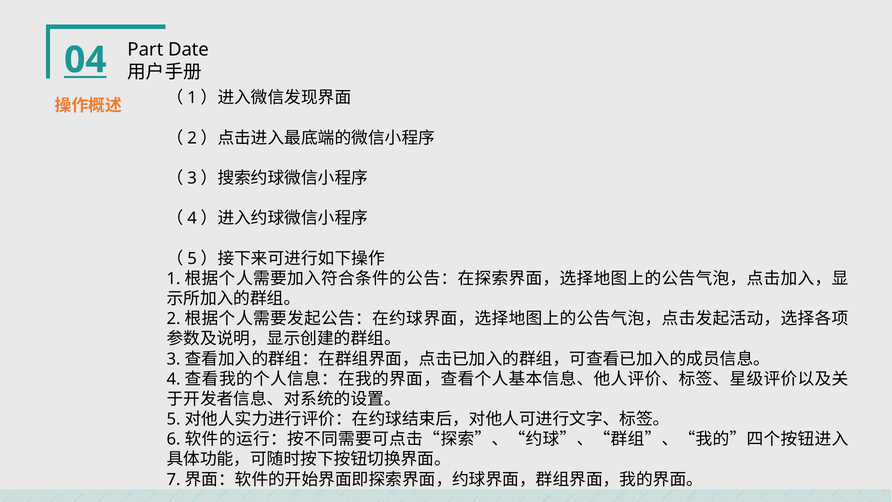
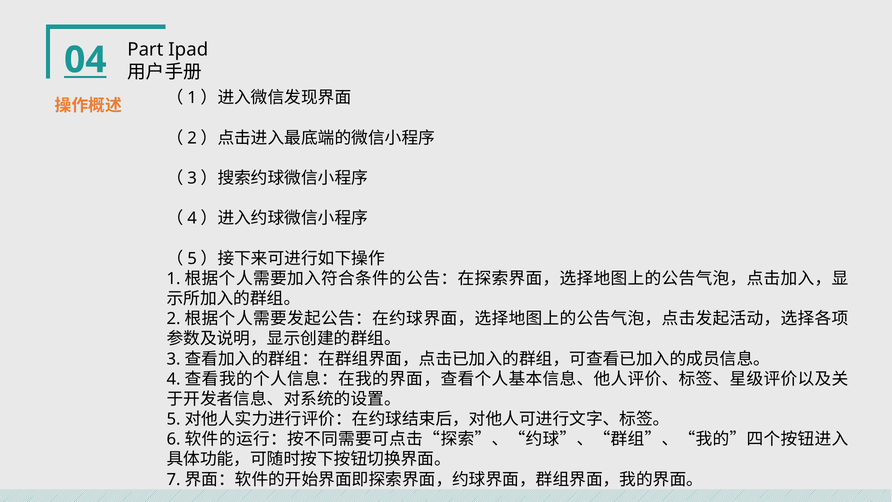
Date: Date -> Ipad
